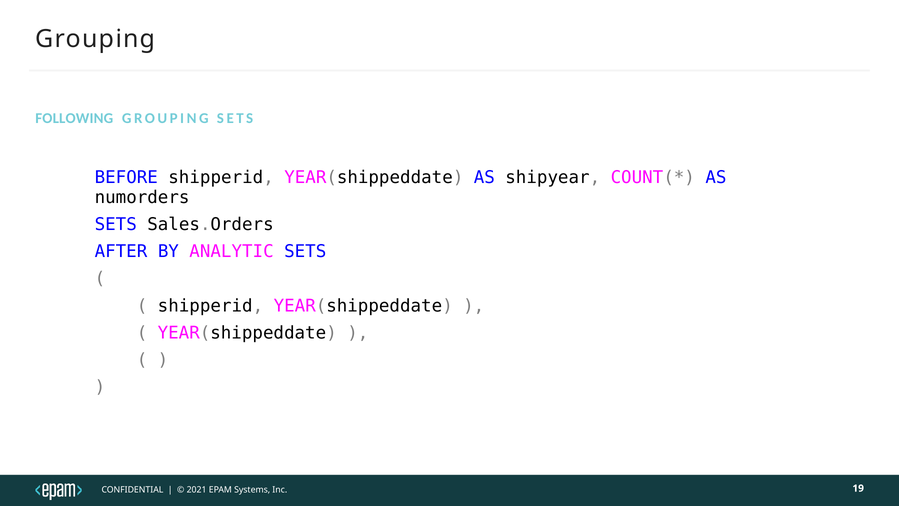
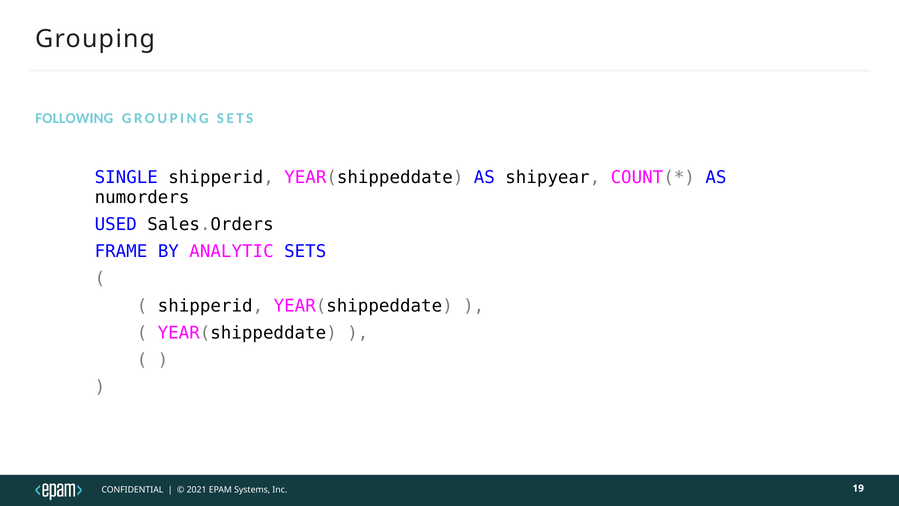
BEFORE: BEFORE -> SINGLE
SETS at (116, 225): SETS -> USED
AFTER: AFTER -> FRAME
